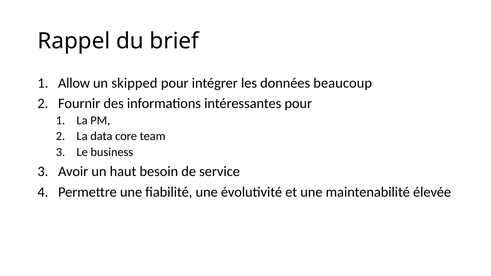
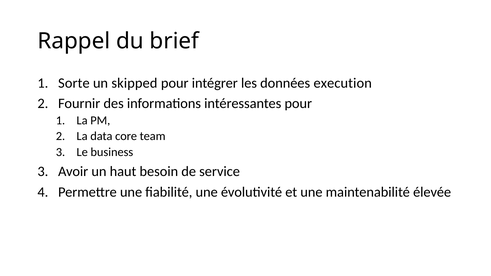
Allow: Allow -> Sorte
beaucoup: beaucoup -> execution
